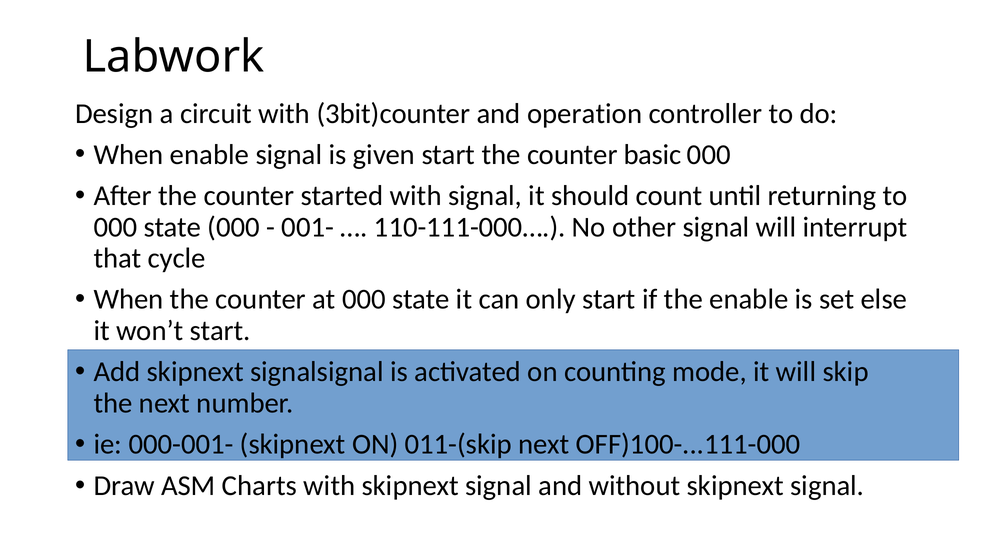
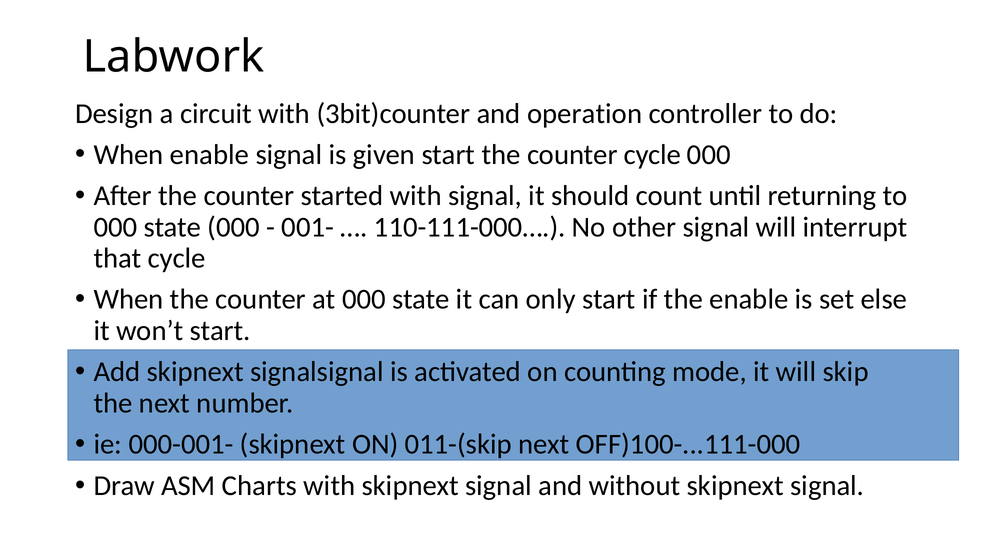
counter basic: basic -> cycle
